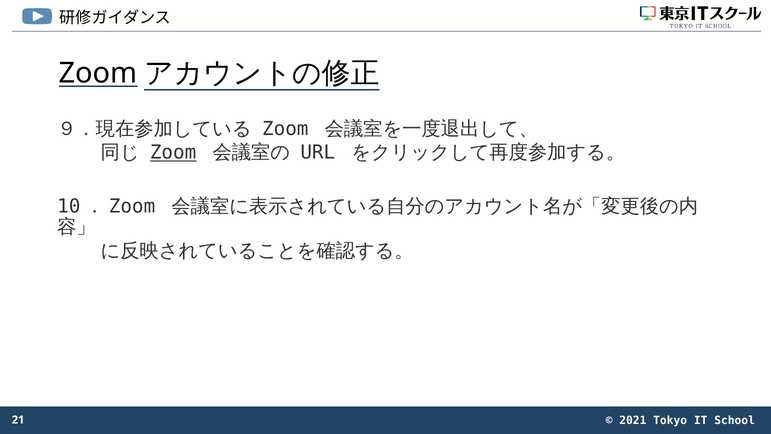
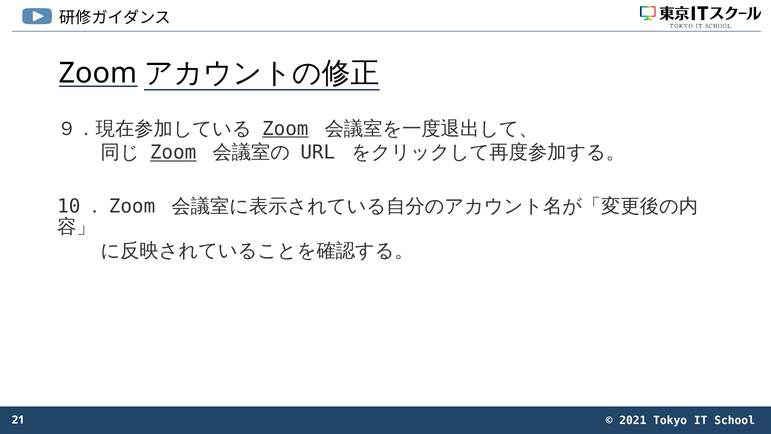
Zoom at (285, 129) underline: none -> present
